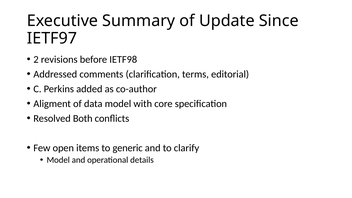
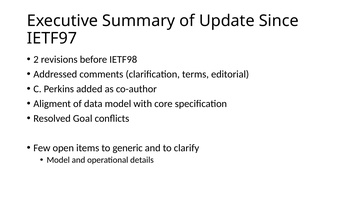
Both: Both -> Goal
